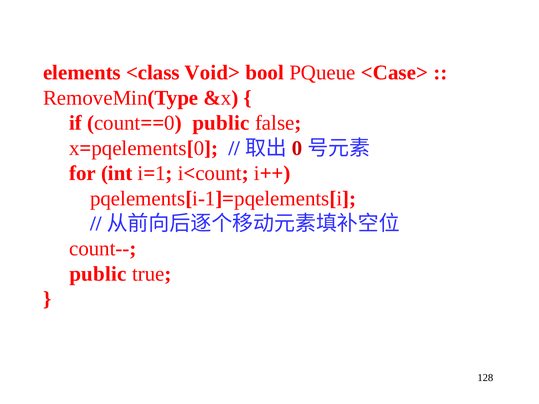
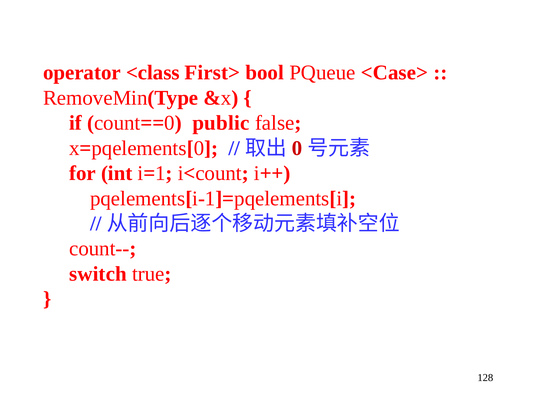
elements: elements -> operator
Void>: Void> -> First>
public at (98, 274): public -> switch
